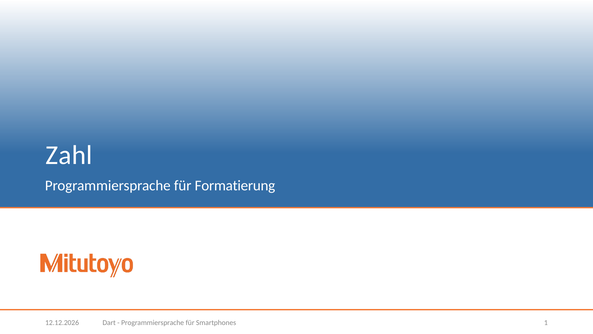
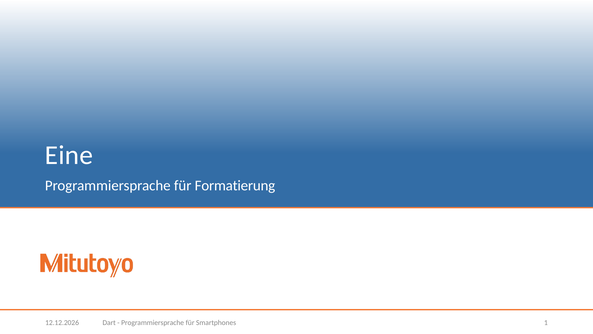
Zahl: Zahl -> Eine
